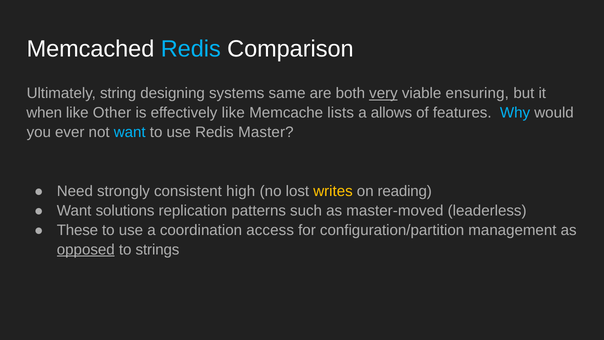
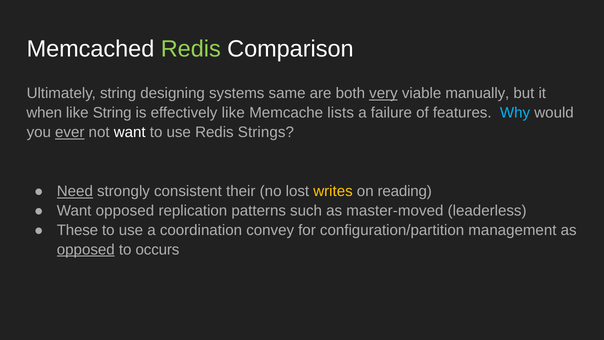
Redis at (191, 49) colour: light blue -> light green
ensuring: ensuring -> manually
like Other: Other -> String
allows: allows -> failure
ever underline: none -> present
want at (130, 132) colour: light blue -> white
Master: Master -> Strings
Need underline: none -> present
high: high -> their
Want solutions: solutions -> opposed
access: access -> convey
strings: strings -> occurs
